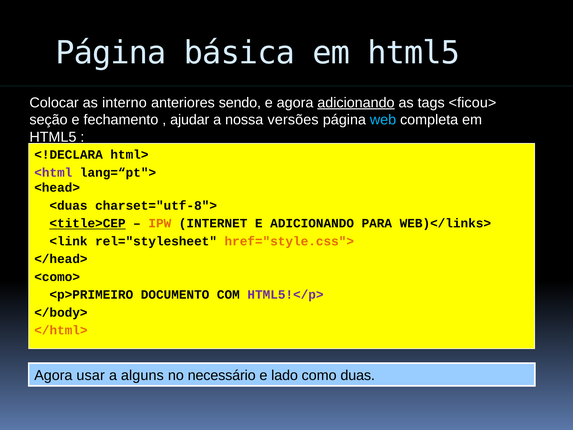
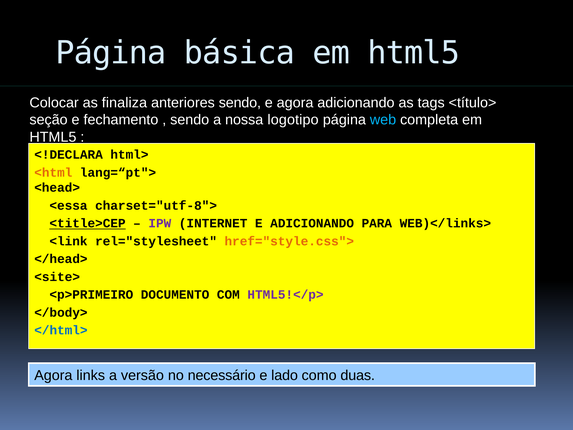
interno: interno -> finaliza
adicionando at (356, 103) underline: present -> none
<ficou>: <ficou> -> <título>
ajudar at (190, 120): ajudar -> sendo
versões: versões -> logotipo
<html colour: purple -> orange
<duas: <duas -> <essa
IPW colour: orange -> purple
<como>: <como> -> <site>
</html> colour: orange -> blue
usar: usar -> links
alguns: alguns -> versão
